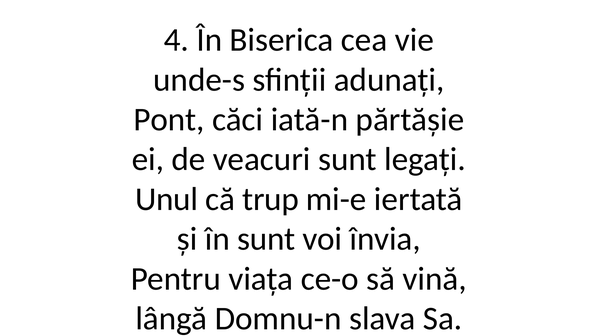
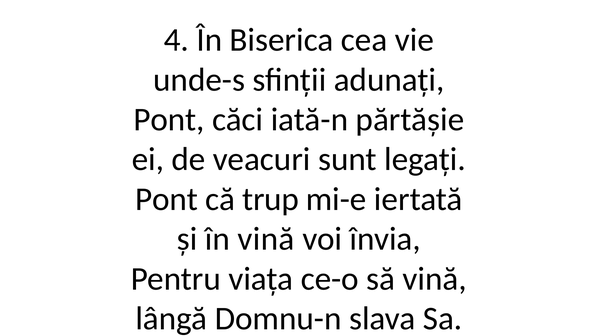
Unul at (167, 199): Unul -> Pont
în sunt: sunt -> vină
